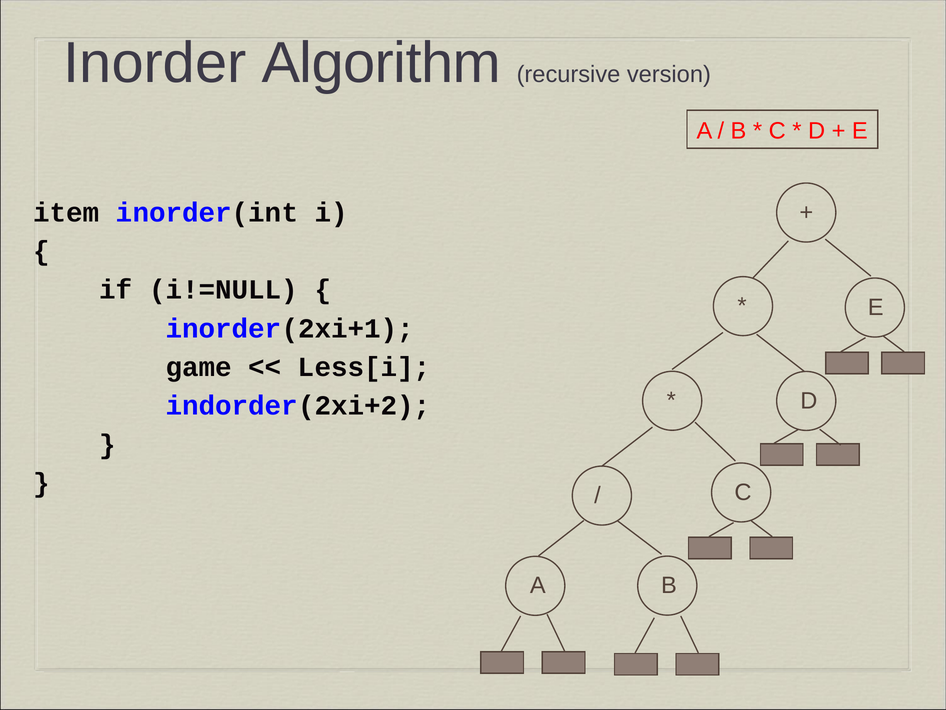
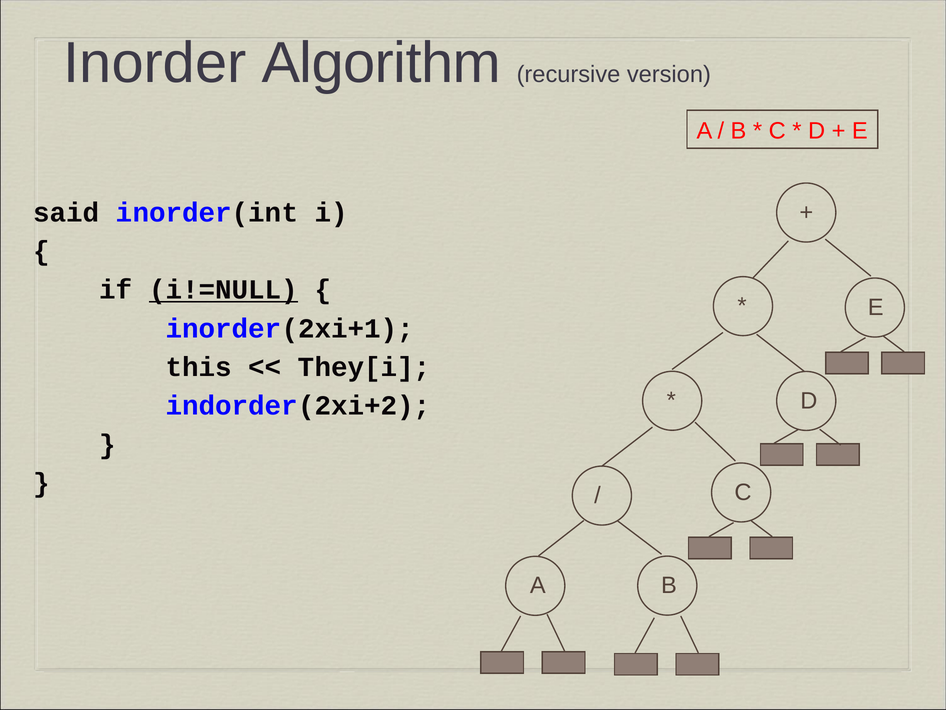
item: item -> said
i!=NULL underline: none -> present
game: game -> this
Less[i: Less[i -> They[i
